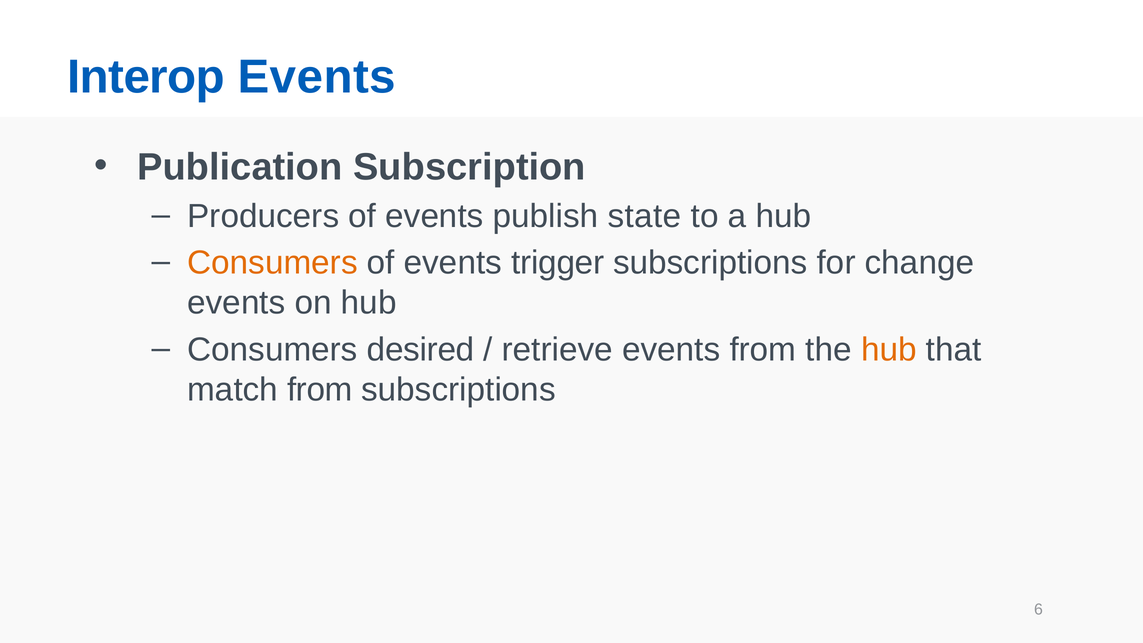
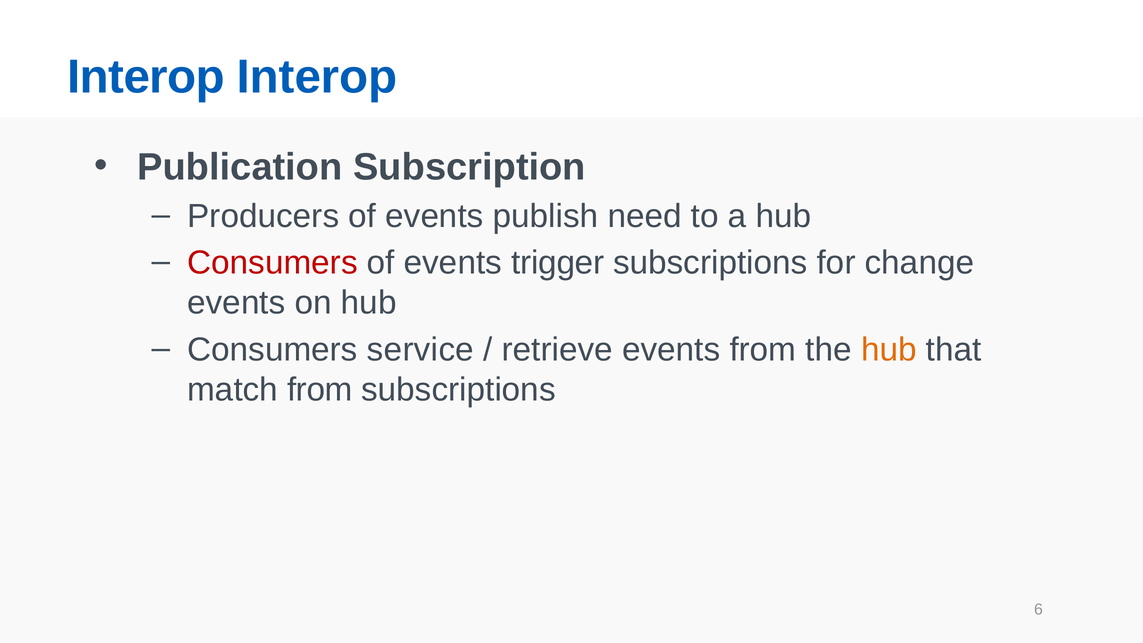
Interop Events: Events -> Interop
state: state -> need
Consumers at (273, 263) colour: orange -> red
desired: desired -> service
